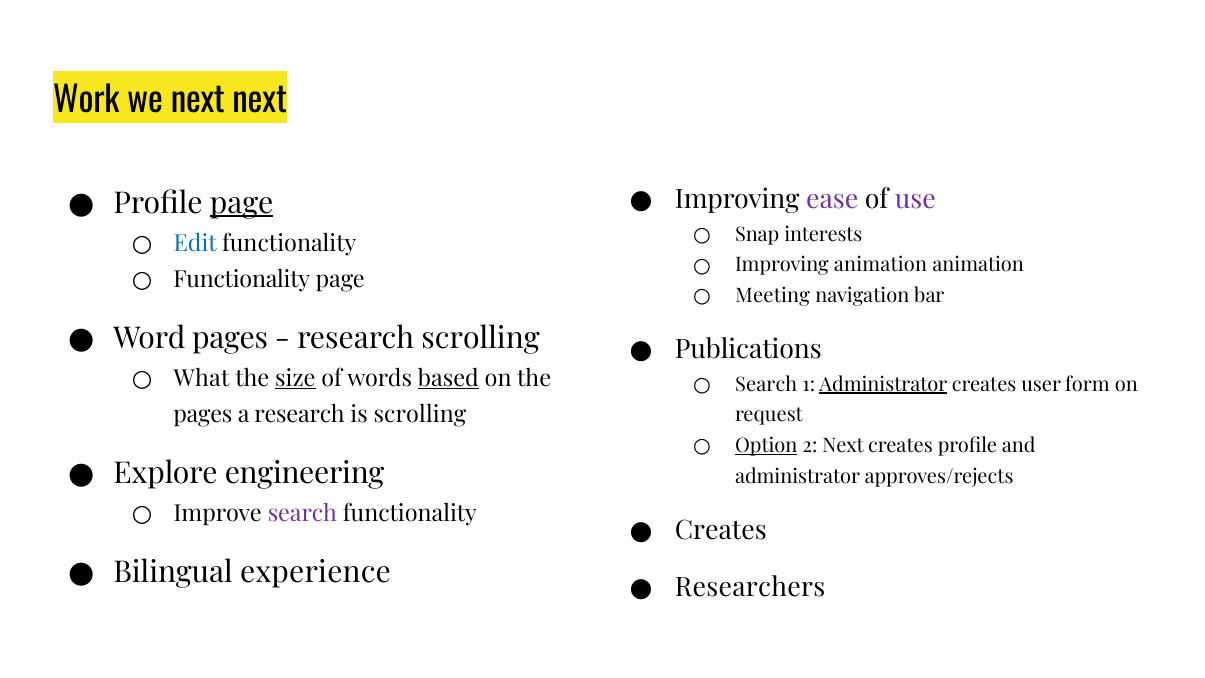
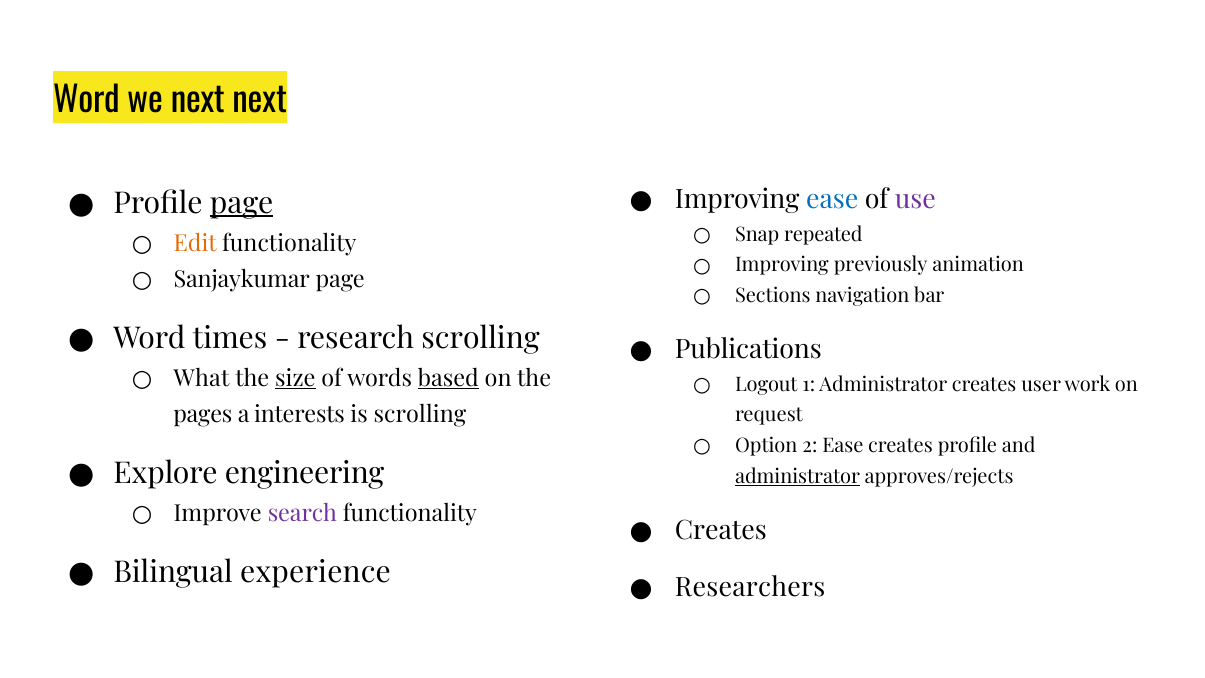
Work at (86, 101): Work -> Word
ease at (832, 200) colour: purple -> blue
interests: interests -> repeated
Edit colour: blue -> orange
Improving animation: animation -> previously
Functionality at (242, 279): Functionality -> Sanjaykumar
Meeting: Meeting -> Sections
Word pages: pages -> times
Search at (766, 384): Search -> Logout
Administrator at (883, 384) underline: present -> none
form: form -> work
a research: research -> interests
Option underline: present -> none
2 Next: Next -> Ease
administrator at (798, 476) underline: none -> present
